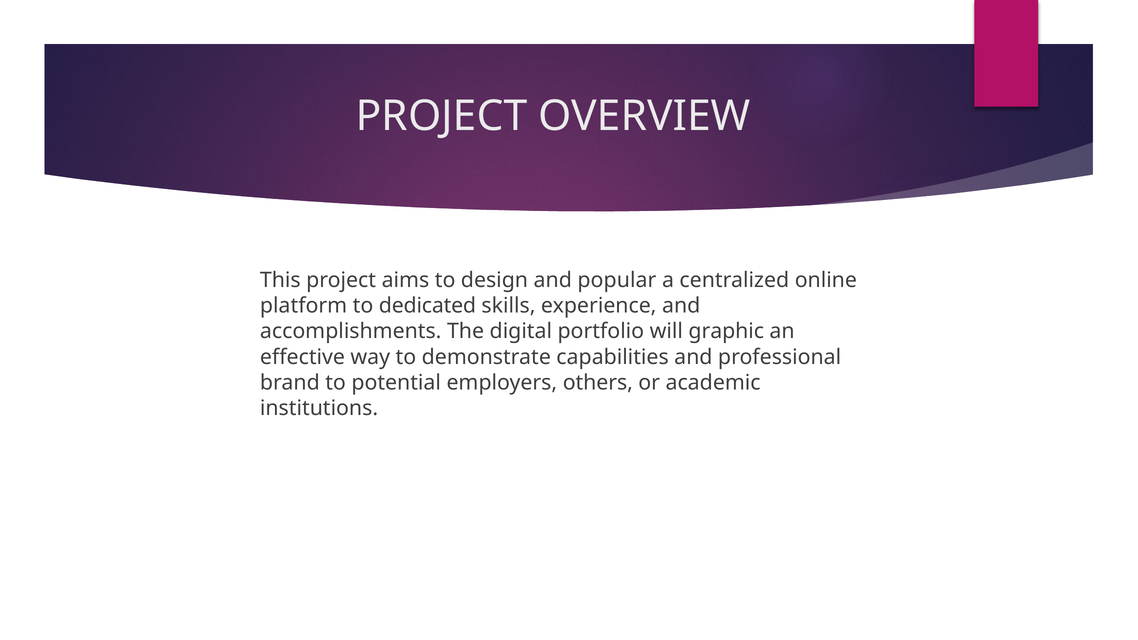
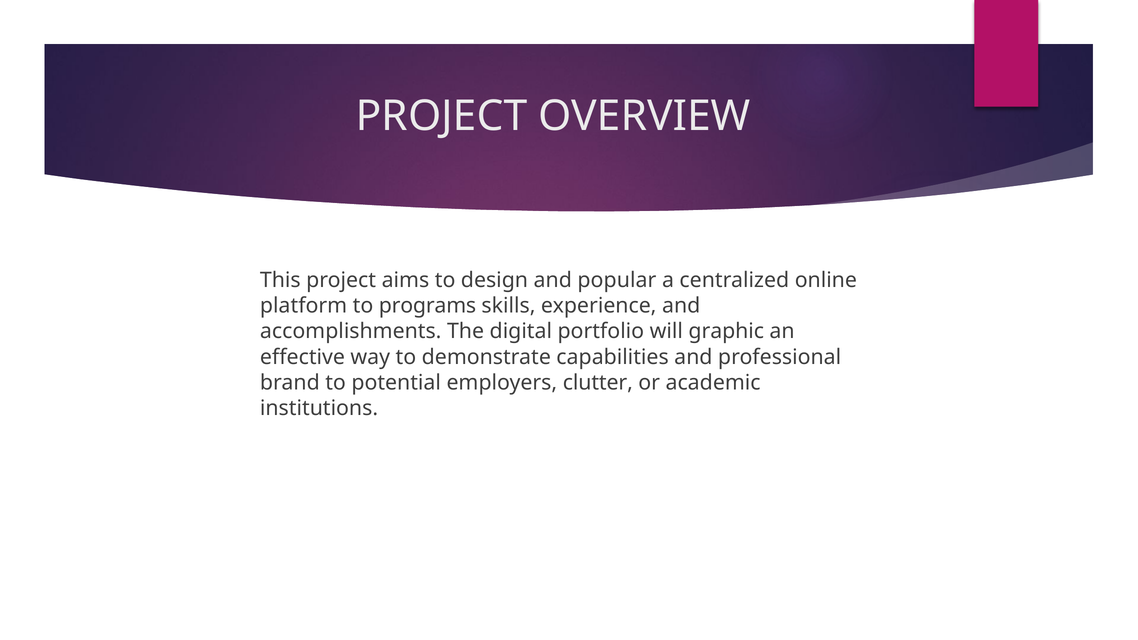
dedicated: dedicated -> programs
others: others -> clutter
